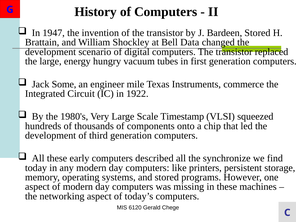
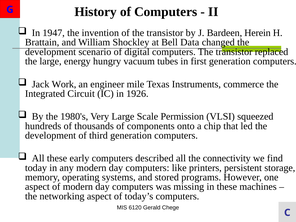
Bardeen Stored: Stored -> Herein
Some: Some -> Work
1922: 1922 -> 1926
Timestamp: Timestamp -> Permission
synchronize: synchronize -> connectivity
